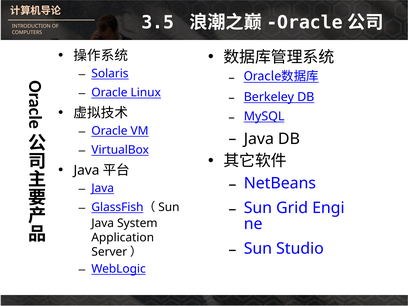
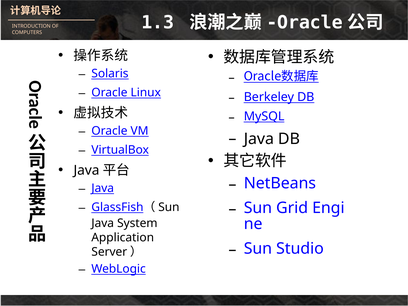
3.5: 3.5 -> 1.3
